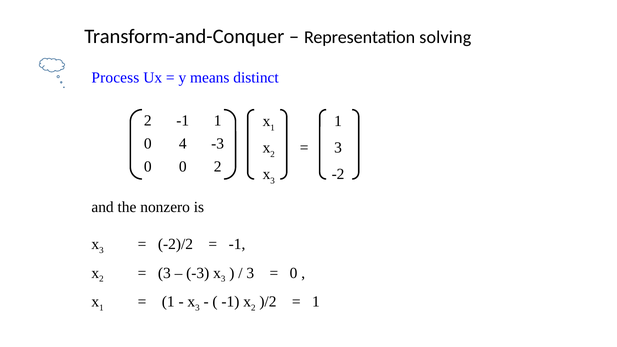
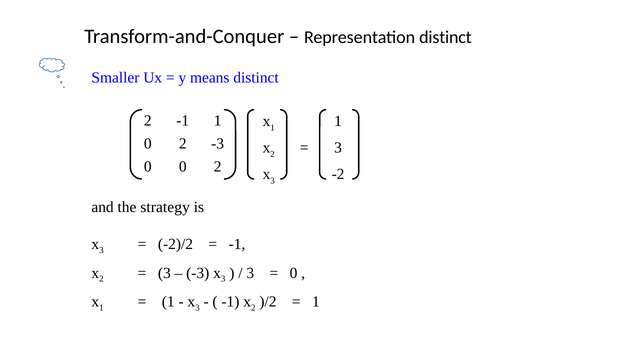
Representation solving: solving -> distinct
Process: Process -> Smaller
4 at (183, 144): 4 -> 2
nonzero: nonzero -> strategy
